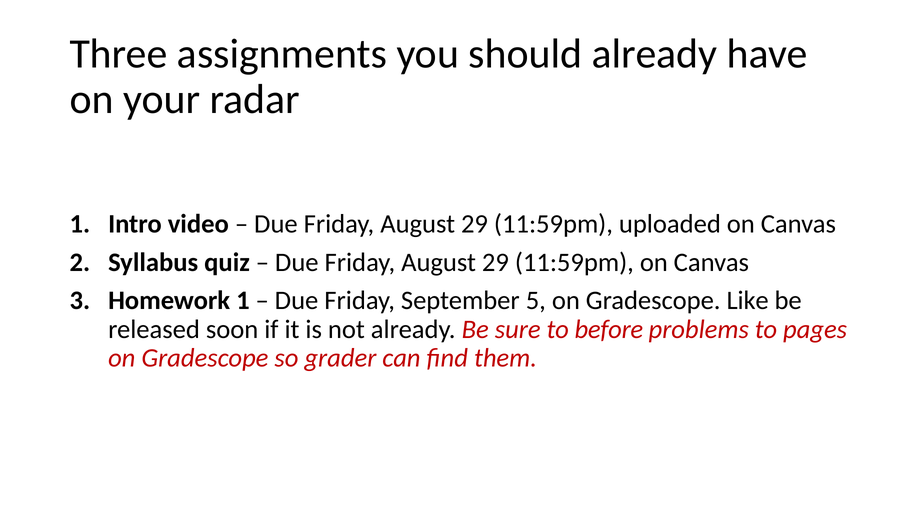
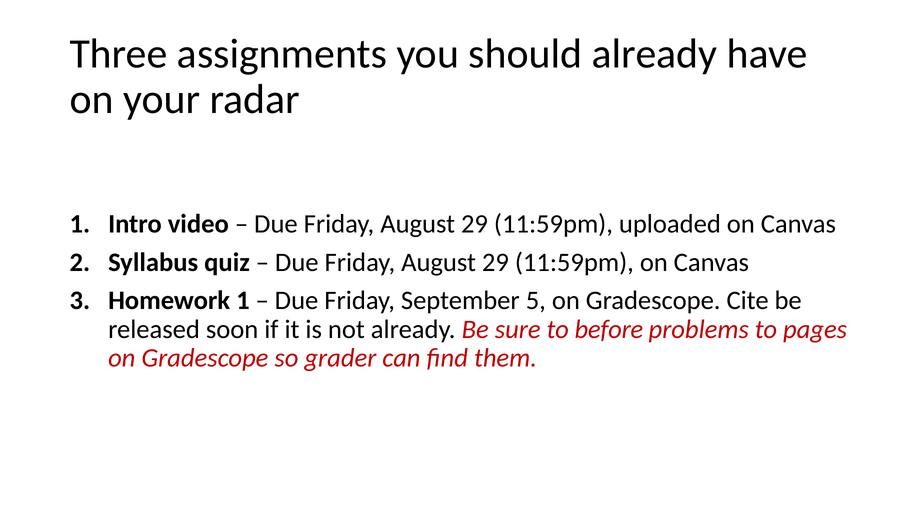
Like: Like -> Cite
